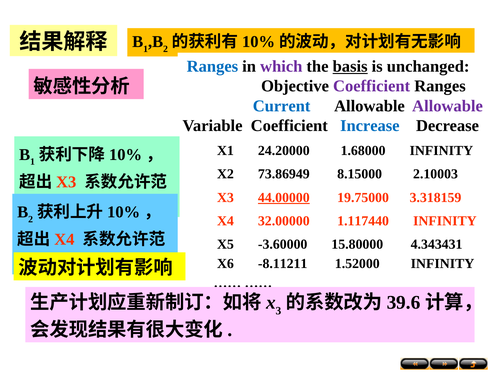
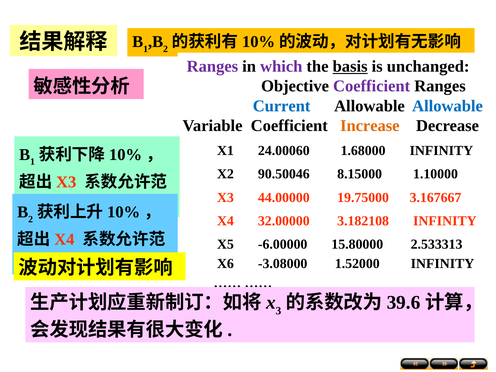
Ranges at (212, 66) colour: blue -> purple
Allowable at (448, 106) colour: purple -> blue
Increase colour: blue -> orange
24.20000: 24.20000 -> 24.00060
73.86949: 73.86949 -> 90.50046
2.10003: 2.10003 -> 1.10000
44.00000 underline: present -> none
3.318159: 3.318159 -> 3.167667
1.117440: 1.117440 -> 3.182108
-3.60000: -3.60000 -> -6.00000
4.343431: 4.343431 -> 2.533313
-8.11211: -8.11211 -> -3.08000
